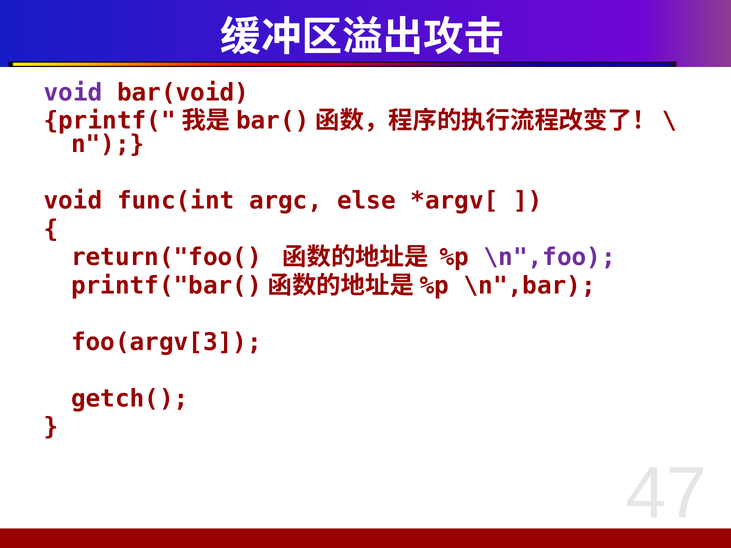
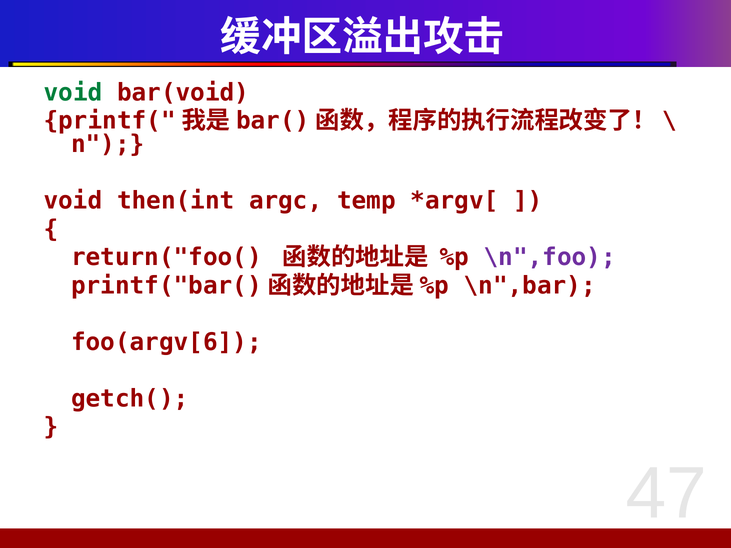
void at (73, 93) colour: purple -> green
func(int: func(int -> then(int
else: else -> temp
foo(argv[3: foo(argv[3 -> foo(argv[6
